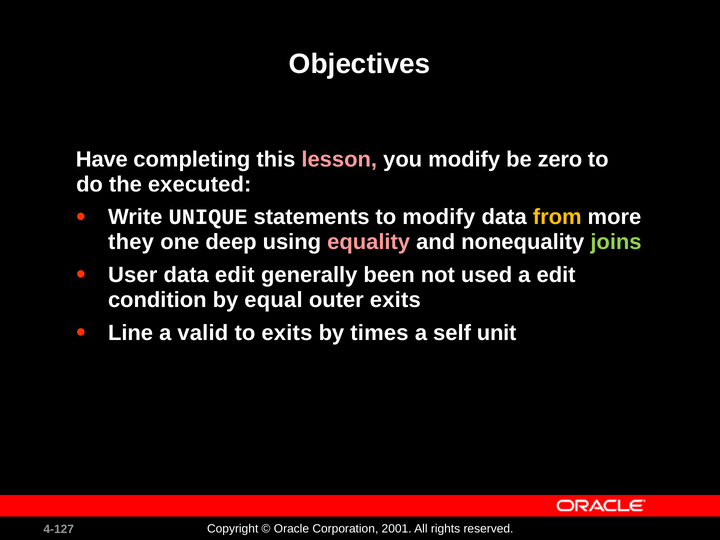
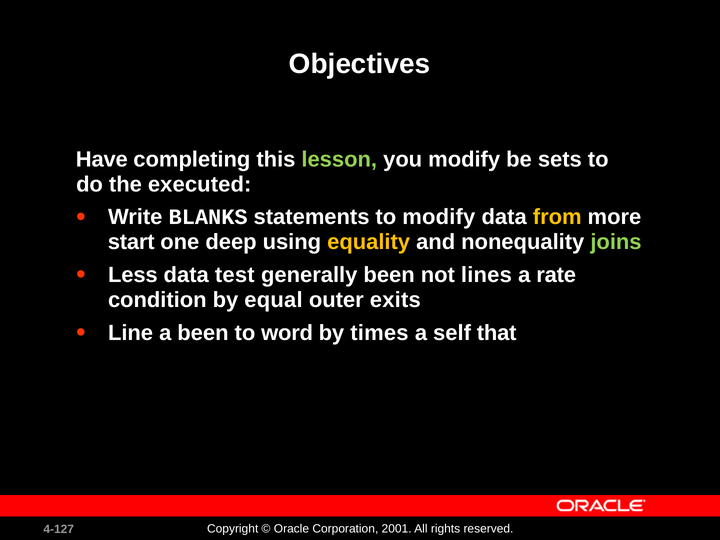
lesson colour: pink -> light green
zero: zero -> sets
UNIQUE: UNIQUE -> BLANKS
they: they -> start
equality colour: pink -> yellow
User: User -> Less
data edit: edit -> test
used: used -> lines
a edit: edit -> rate
a valid: valid -> been
to exits: exits -> word
unit: unit -> that
